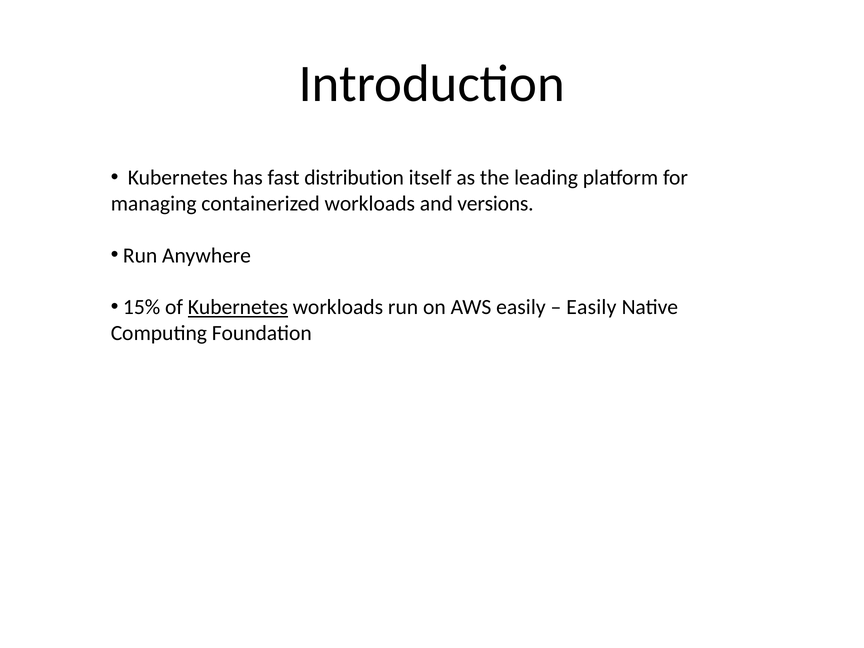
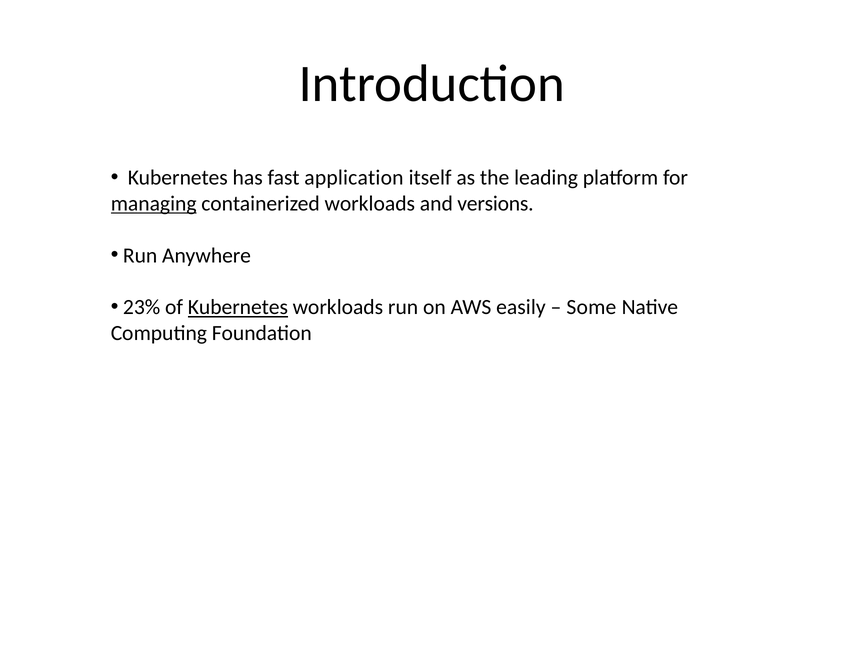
distribution: distribution -> application
managing underline: none -> present
15%: 15% -> 23%
Easily at (591, 307): Easily -> Some
